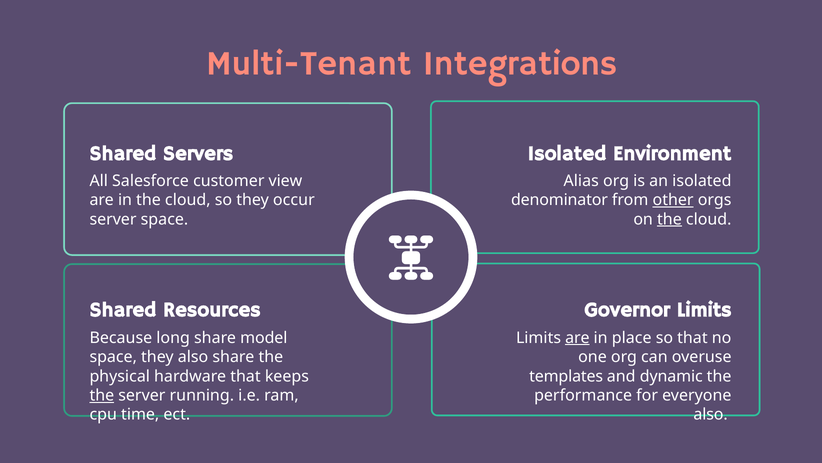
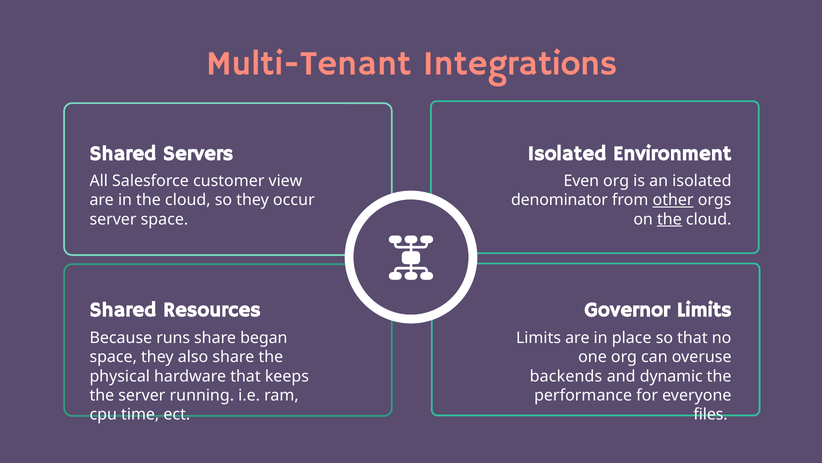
Alias: Alias -> Even
long: long -> runs
model: model -> began
are at (577, 337) underline: present -> none
templates: templates -> backends
the at (102, 395) underline: present -> none
also at (711, 414): also -> files
